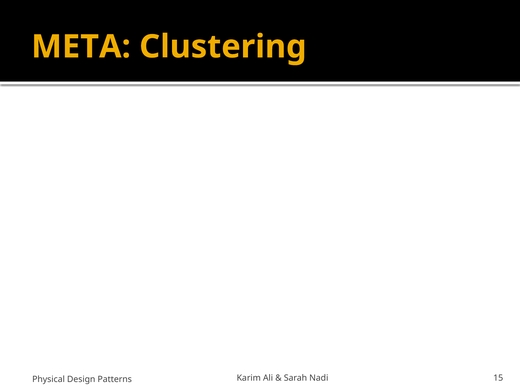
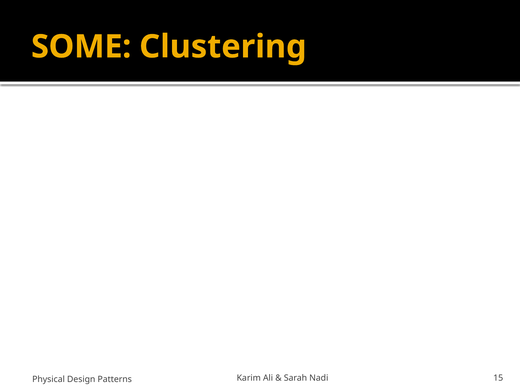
META: META -> SOME
